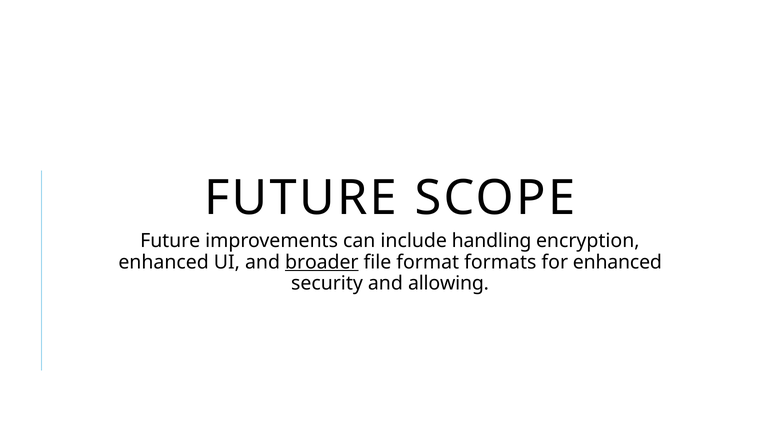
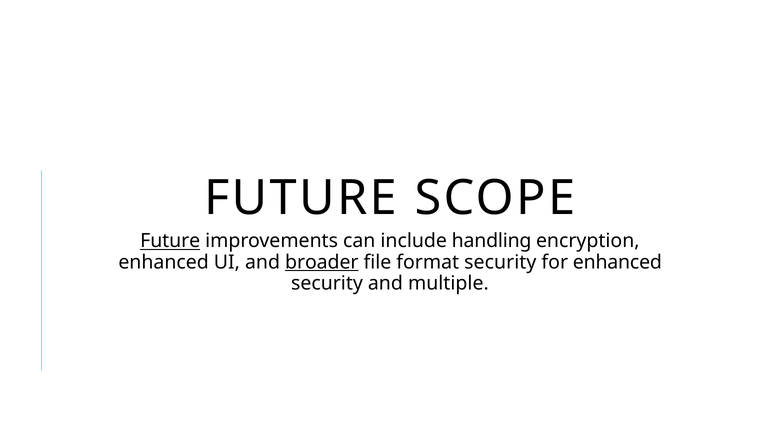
Future at (170, 241) underline: none -> present
format formats: formats -> security
allowing: allowing -> multiple
